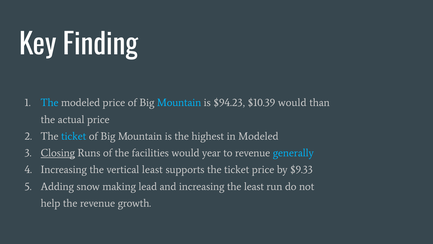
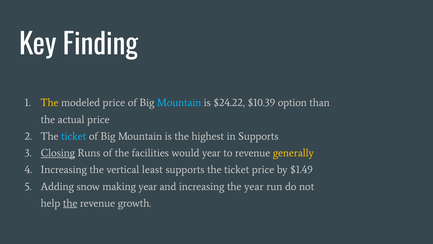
The at (50, 103) colour: light blue -> yellow
$94.23: $94.23 -> $24.22
$10.39 would: would -> option
in Modeled: Modeled -> Supports
generally colour: light blue -> yellow
$9.33: $9.33 -> $1.49
making lead: lead -> year
the least: least -> year
the at (70, 203) underline: none -> present
